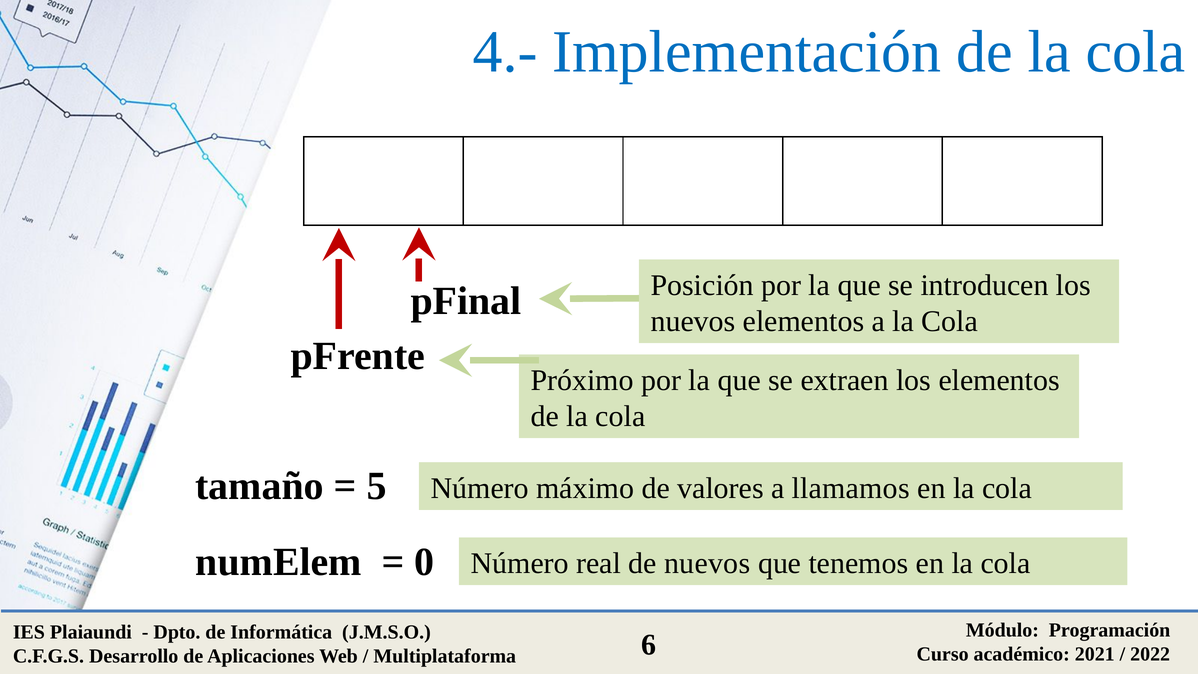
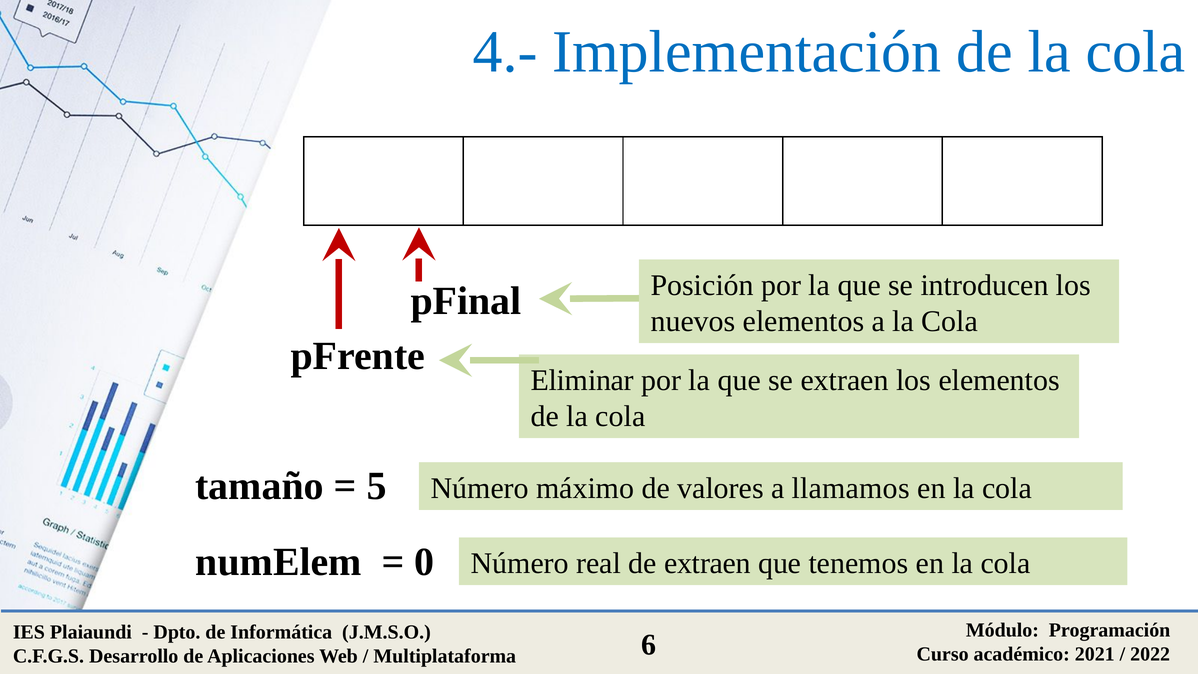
Próximo: Próximo -> Eliminar
de nuevos: nuevos -> extraen
